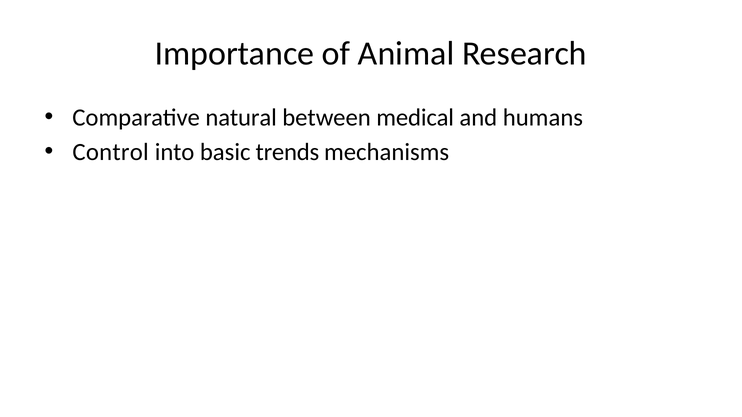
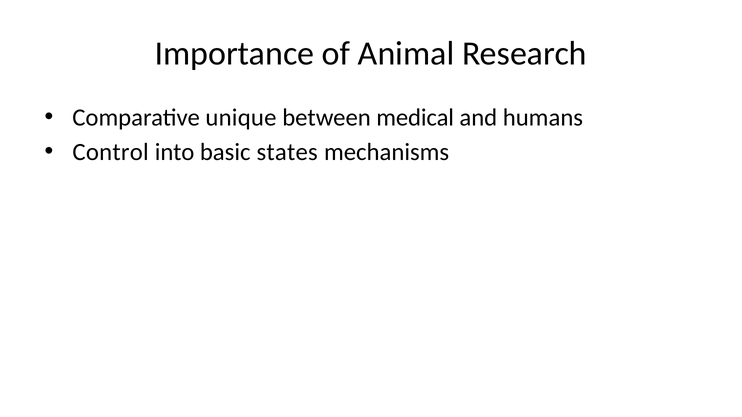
natural: natural -> unique
trends: trends -> states
